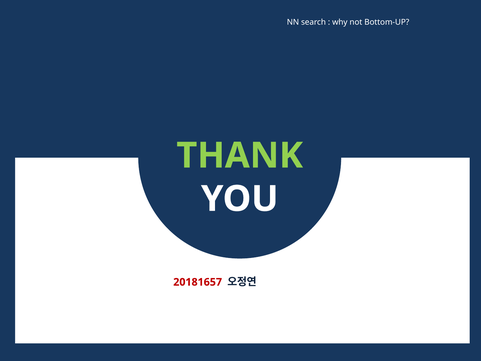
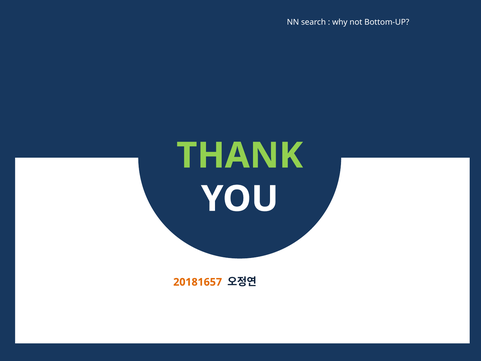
20181657 colour: red -> orange
